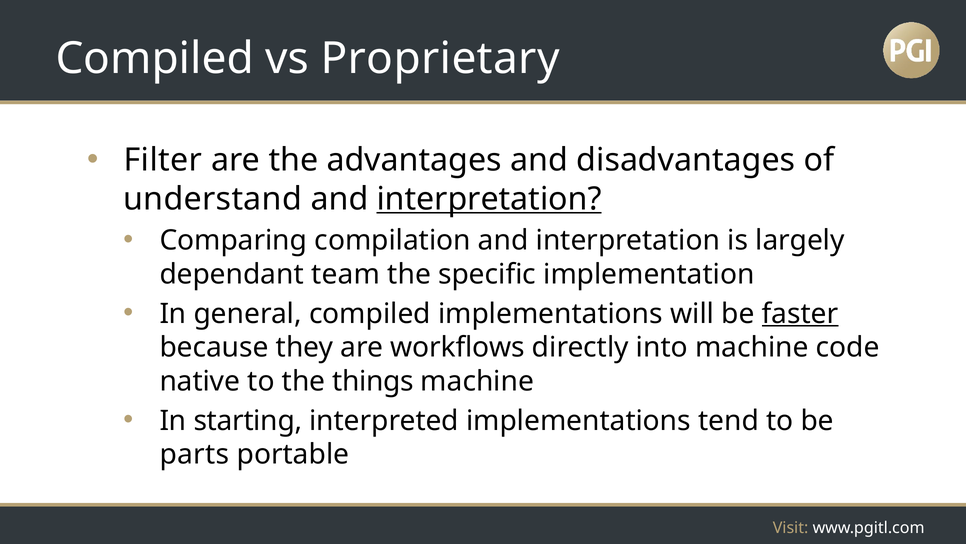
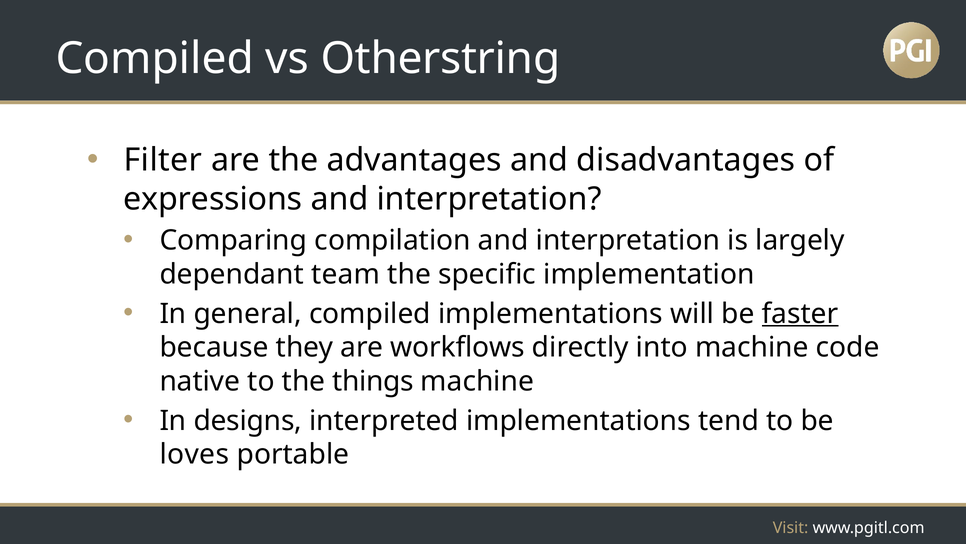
Proprietary: Proprietary -> Otherstring
understand: understand -> expressions
interpretation at (489, 199) underline: present -> none
starting: starting -> designs
parts: parts -> loves
